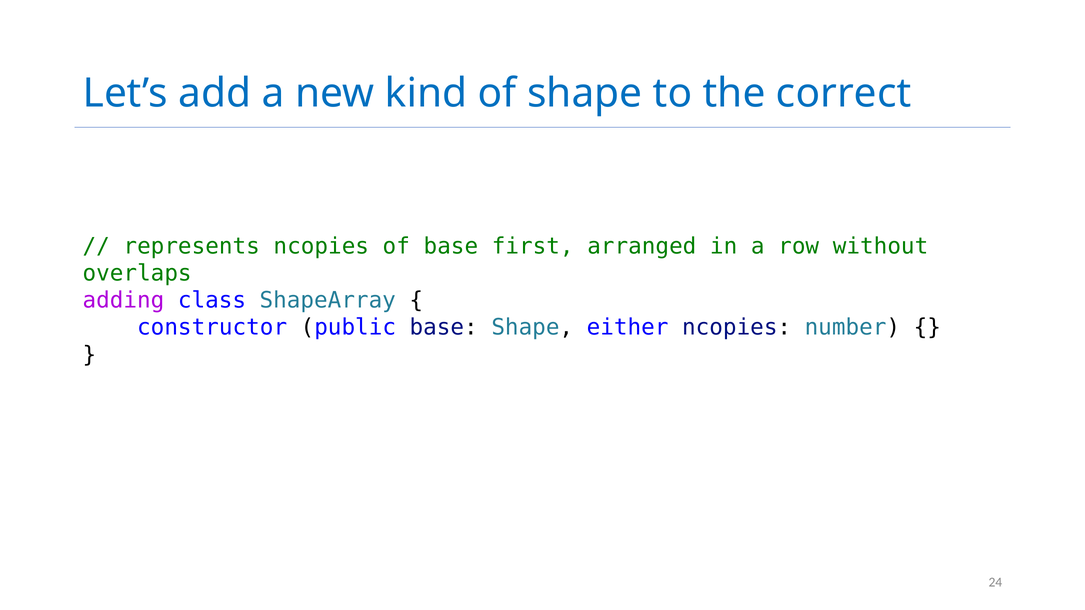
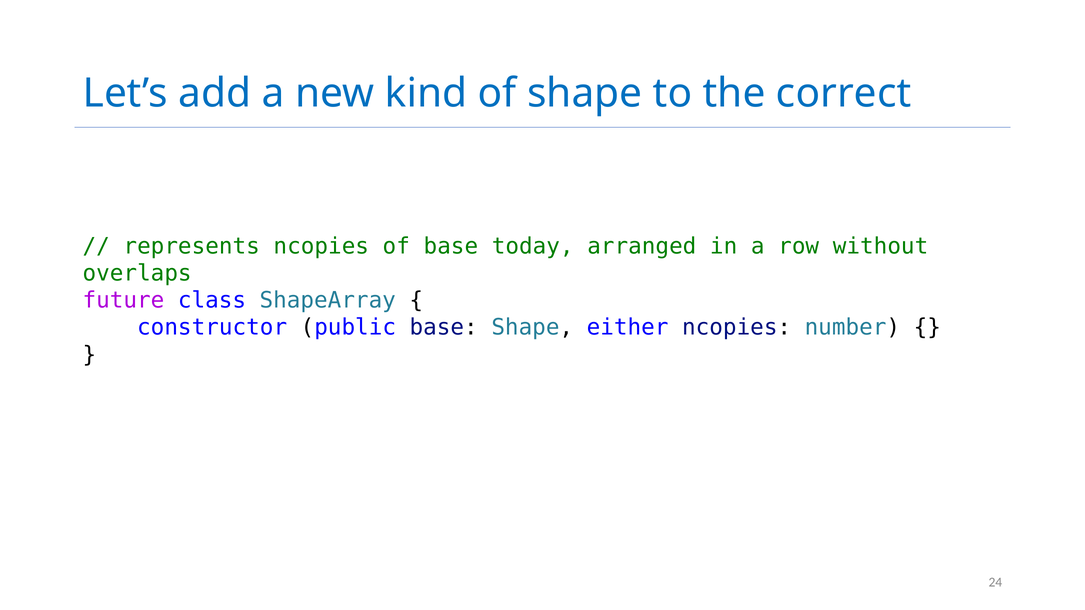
first: first -> today
adding: adding -> future
